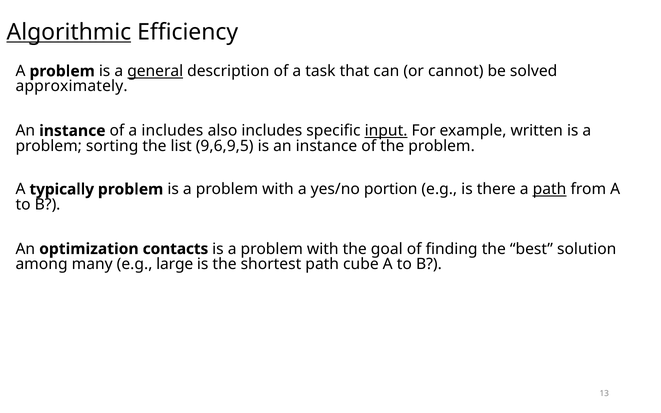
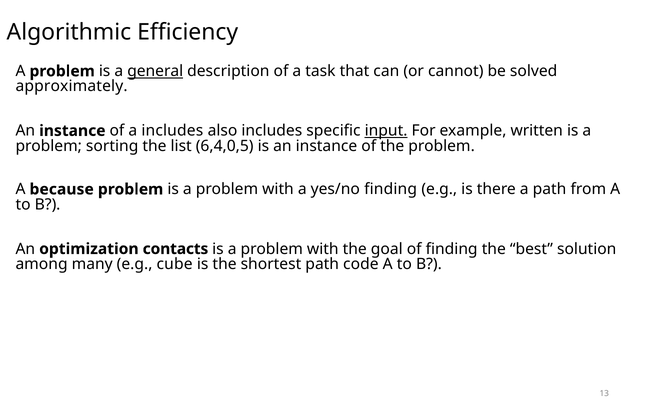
Algorithmic underline: present -> none
9,6,9,5: 9,6,9,5 -> 6,4,0,5
typically: typically -> because
yes/no portion: portion -> finding
path at (550, 189) underline: present -> none
large: large -> cube
cube: cube -> code
